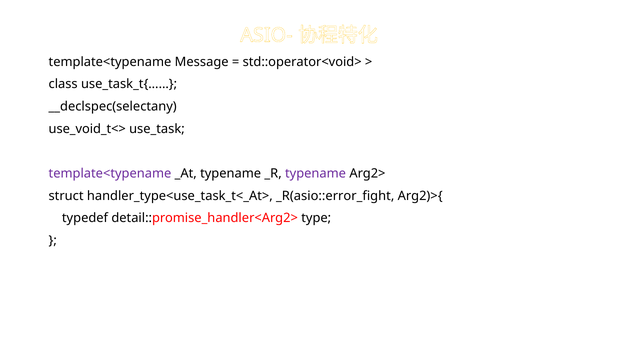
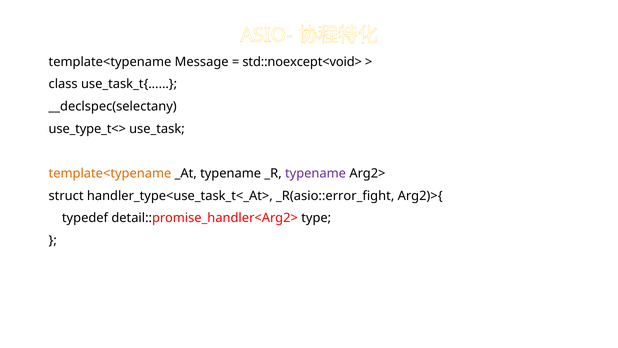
std::operator<void>: std::operator<void> -> std::noexcept<void>
use_void_t<>: use_void_t<> -> use_type_t<>
template<typename at (110, 173) colour: purple -> orange
